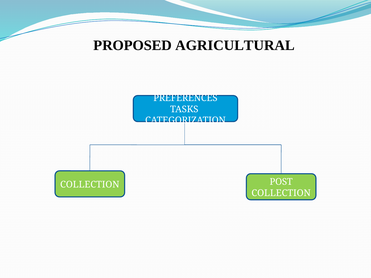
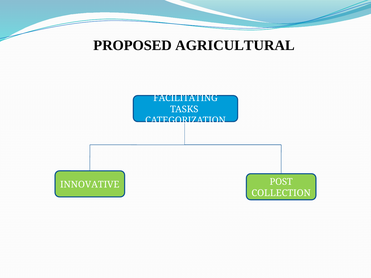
PREFERENCES: PREFERENCES -> FACILITATING
COLLECTION at (90, 185): COLLECTION -> INNOVATIVE
